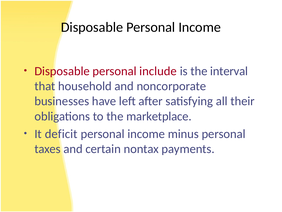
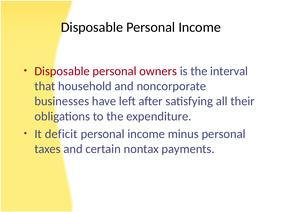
include: include -> owners
marketplace: marketplace -> expenditure
